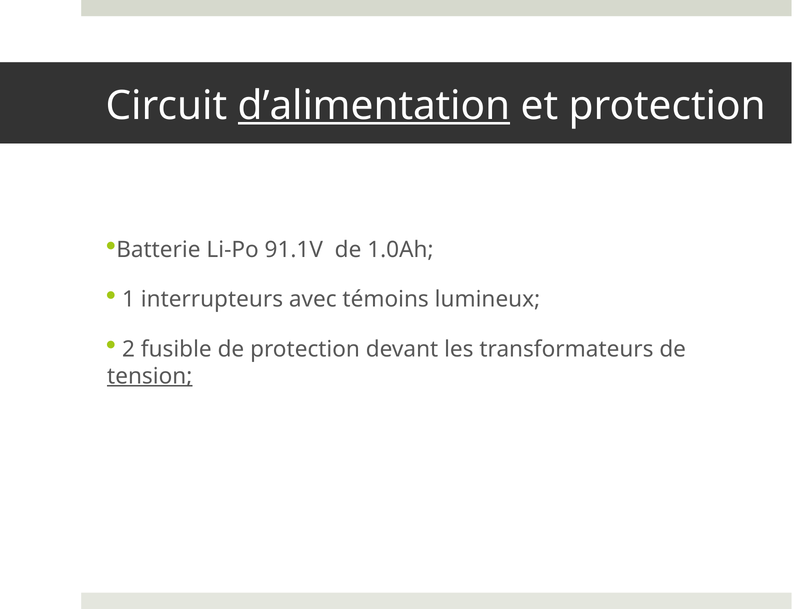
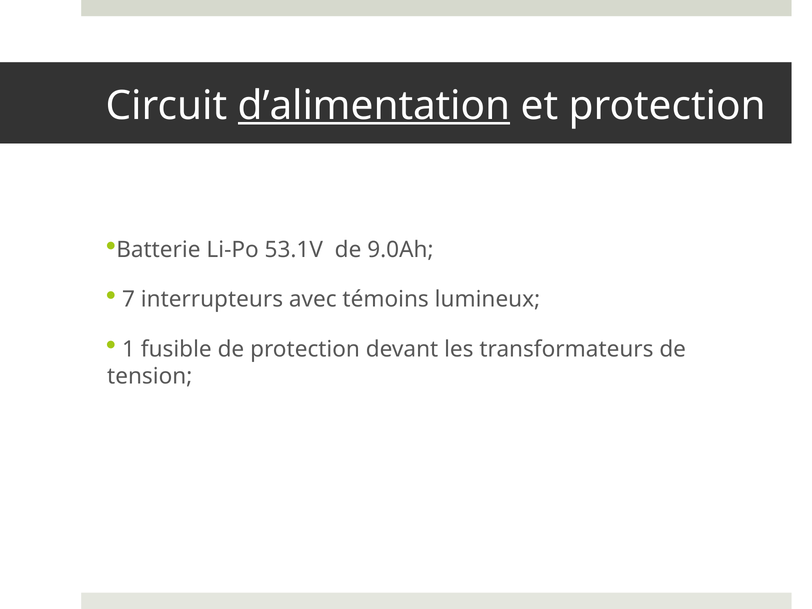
91.1V: 91.1V -> 53.1V
1.0Ah: 1.0Ah -> 9.0Ah
1: 1 -> 7
2: 2 -> 1
tension underline: present -> none
